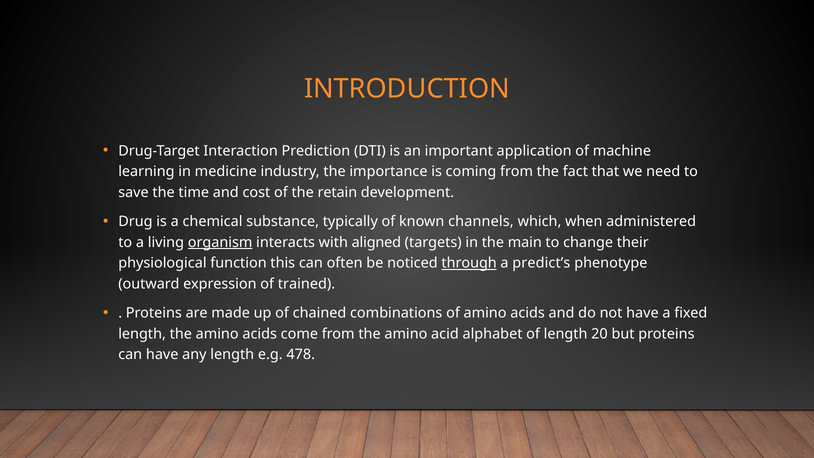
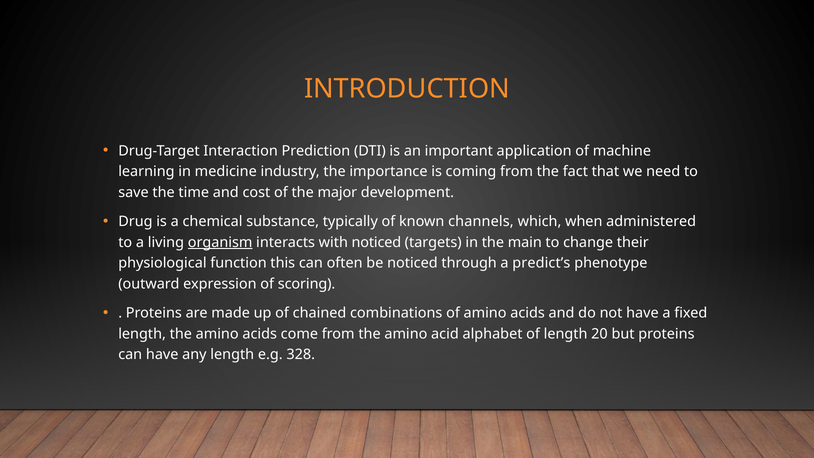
retain: retain -> major
with aligned: aligned -> noticed
through underline: present -> none
trained: trained -> scoring
478: 478 -> 328
